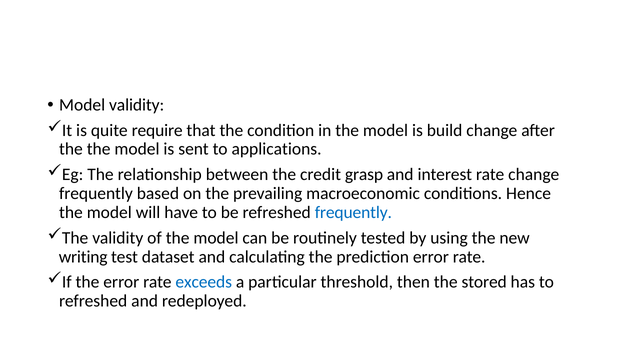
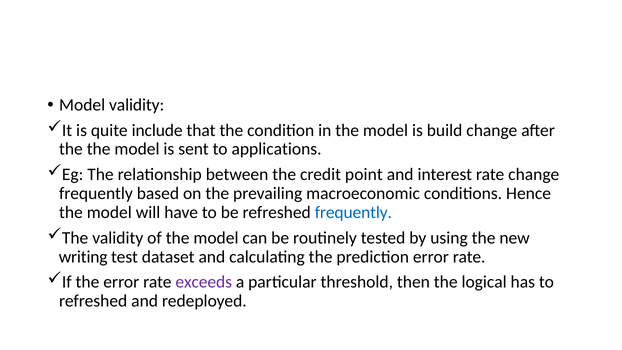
require: require -> include
grasp: grasp -> point
exceeds colour: blue -> purple
stored: stored -> logical
